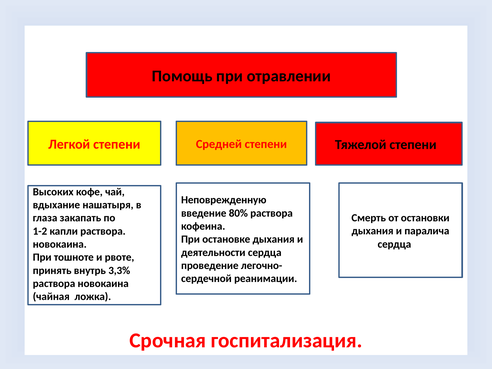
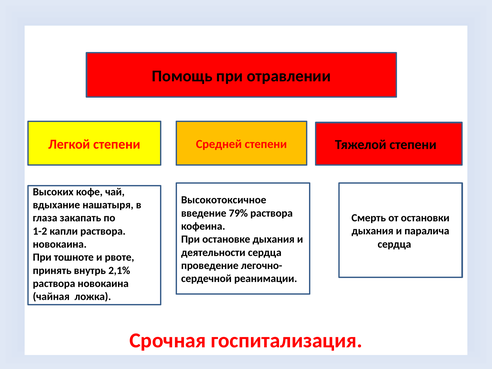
Неповрежденную: Неповрежденную -> Высокотоксичное
80%: 80% -> 79%
3,3%: 3,3% -> 2,1%
